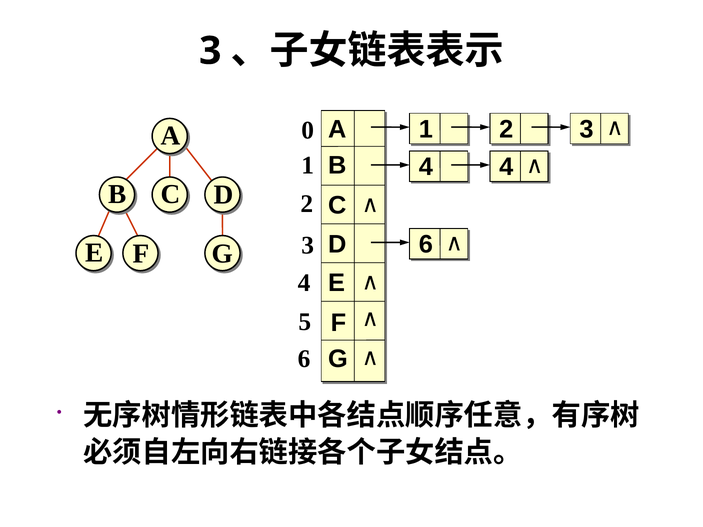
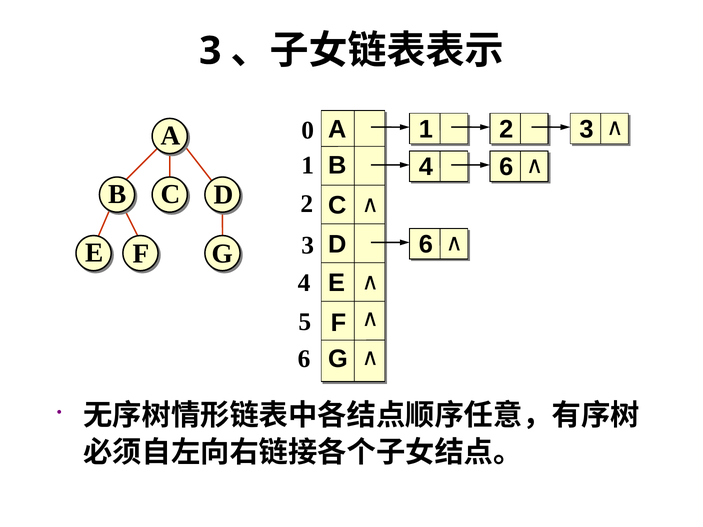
4 4: 4 -> 6
